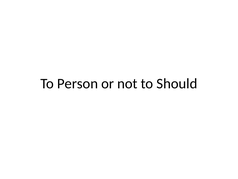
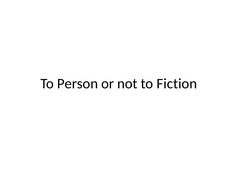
Should: Should -> Fiction
